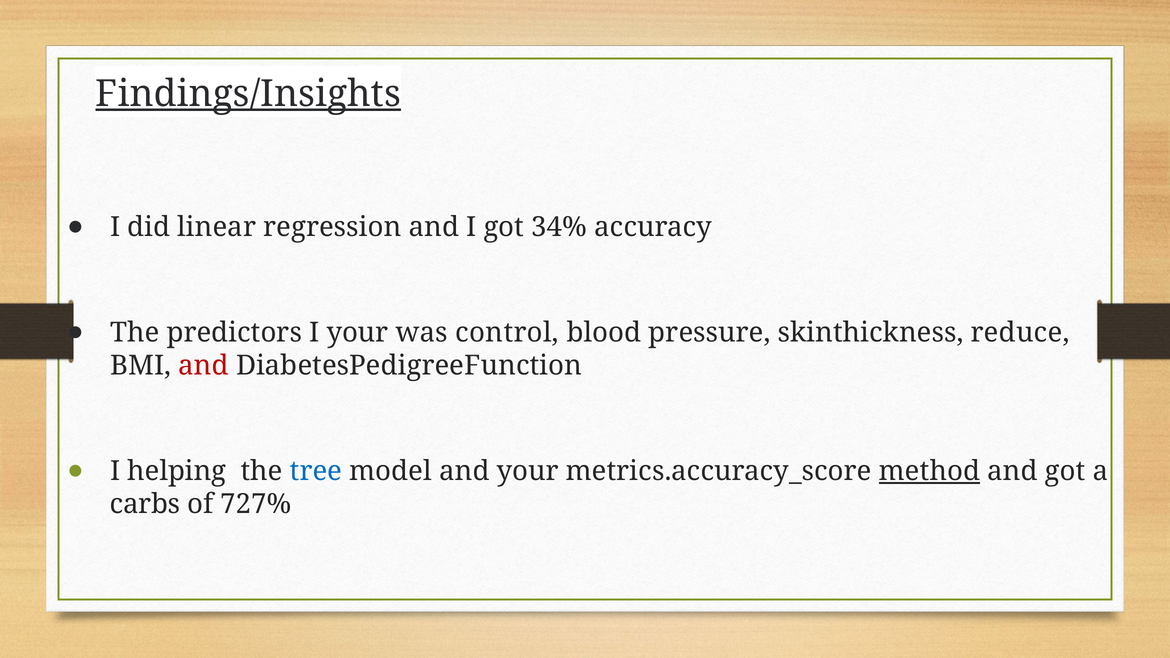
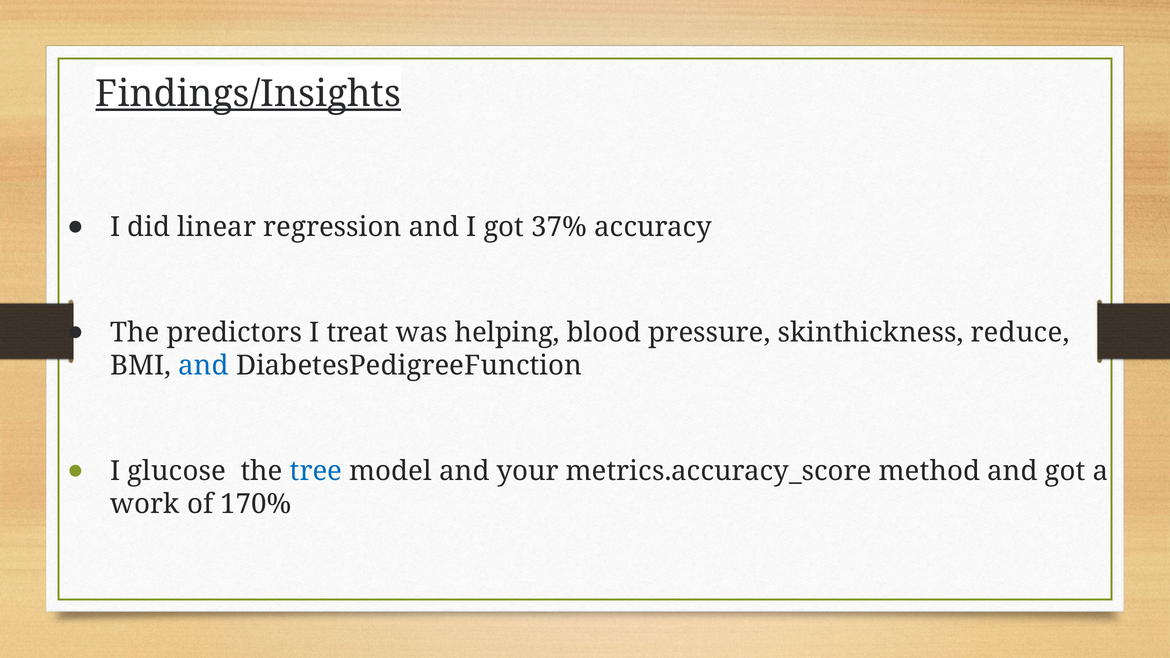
34%: 34% -> 37%
I your: your -> treat
control: control -> helping
and at (204, 366) colour: red -> blue
helping: helping -> glucose
method underline: present -> none
carbs: carbs -> work
727%: 727% -> 170%
